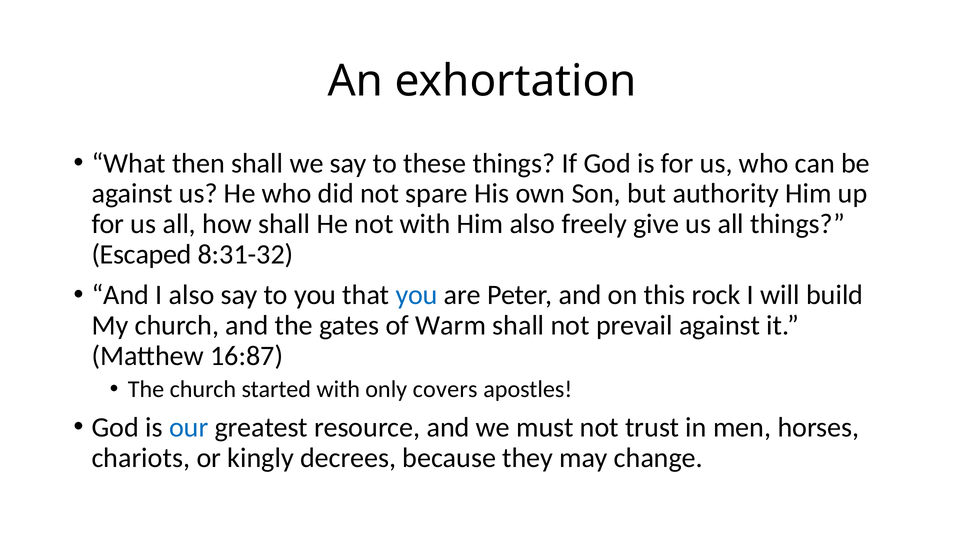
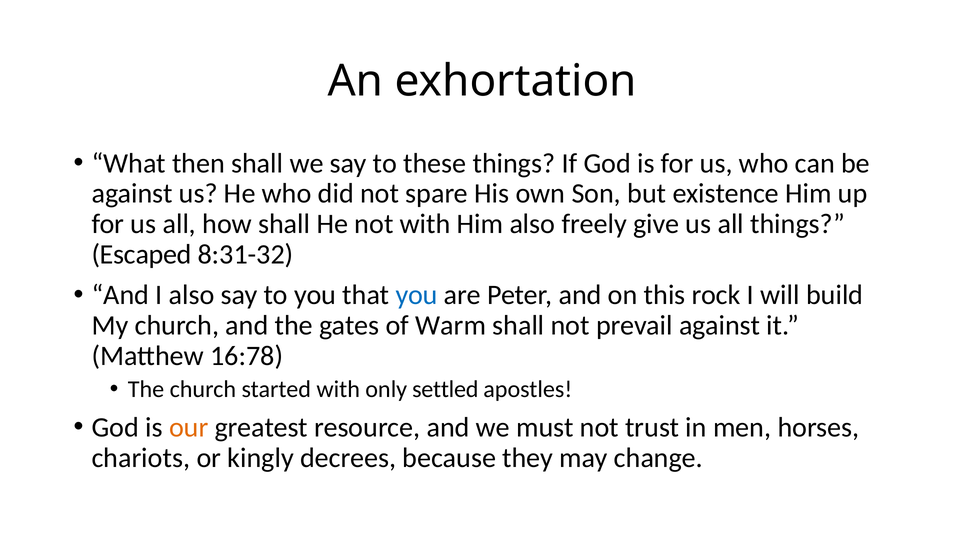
authority: authority -> existence
16:87: 16:87 -> 16:78
covers: covers -> settled
our colour: blue -> orange
